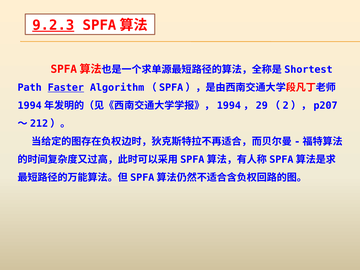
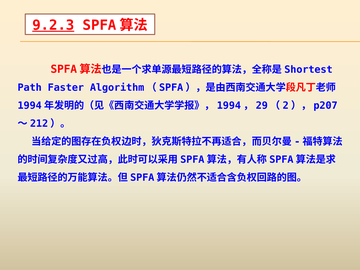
Faster underline: present -> none
